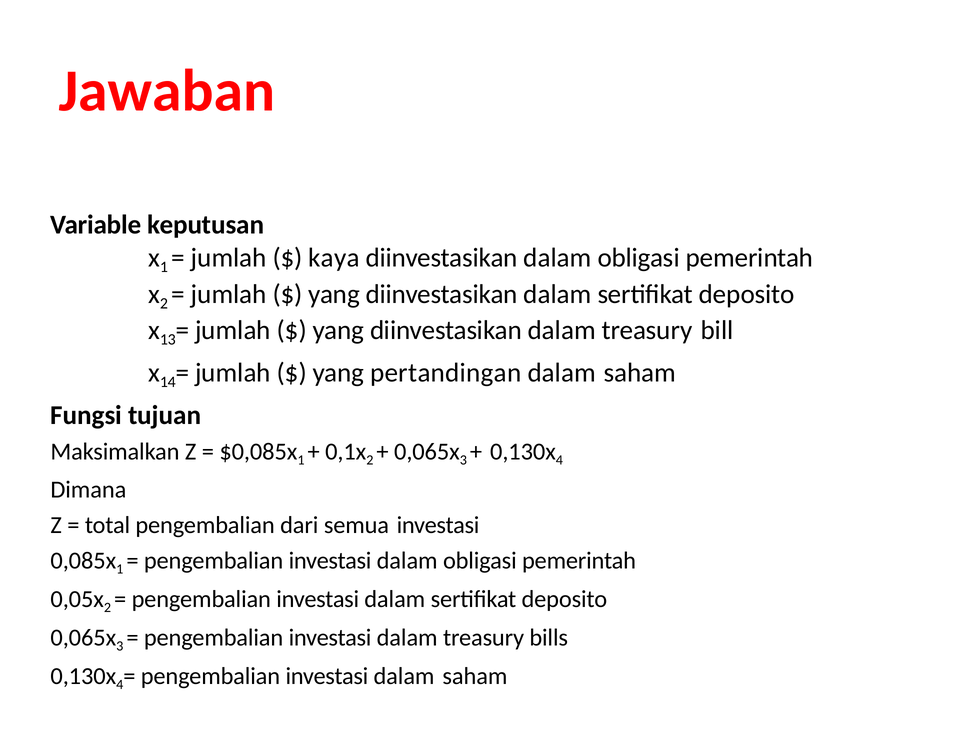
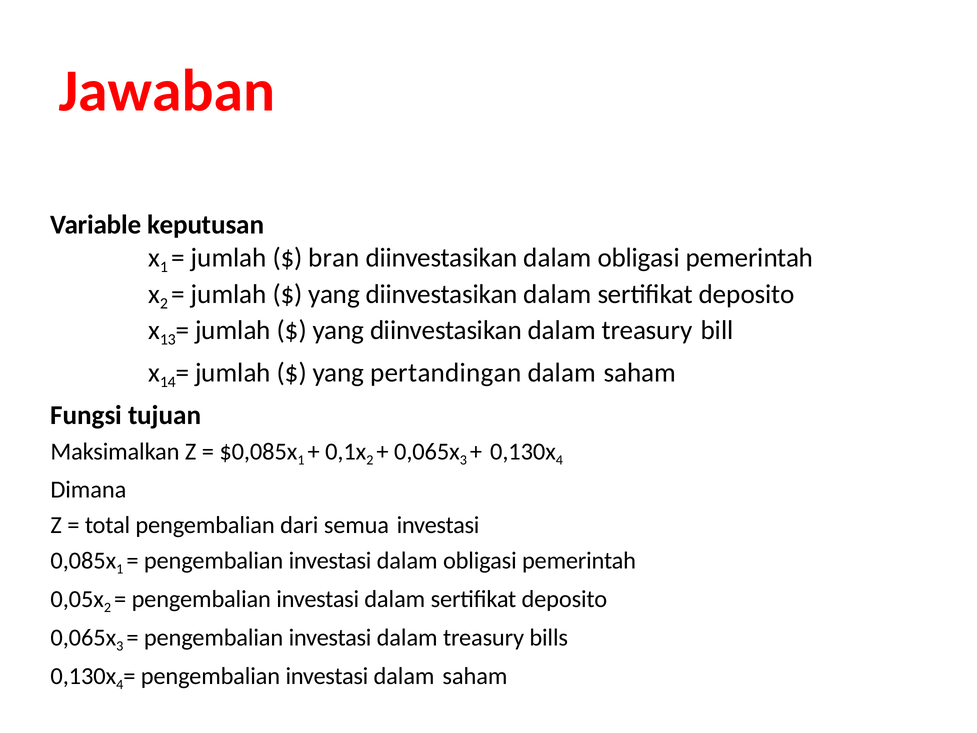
kaya: kaya -> bran
